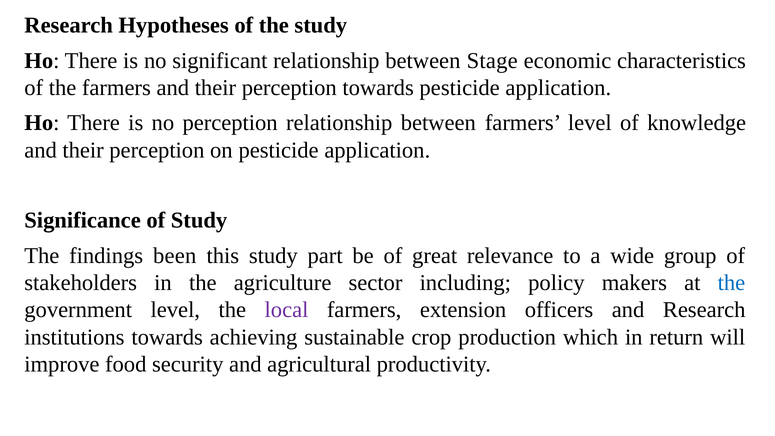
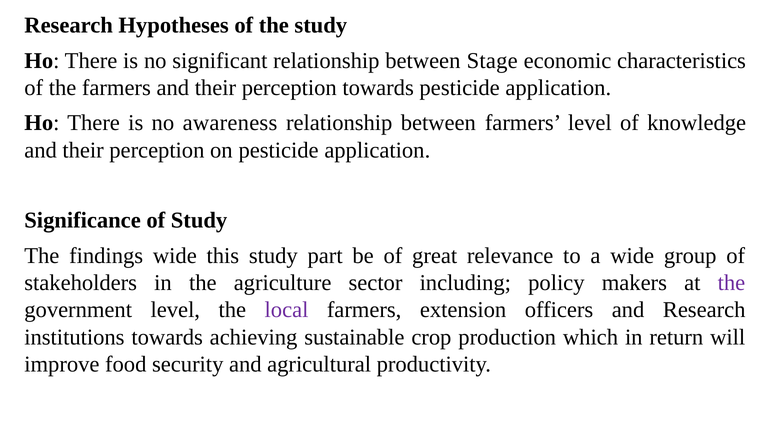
no perception: perception -> awareness
findings been: been -> wide
the at (731, 283) colour: blue -> purple
